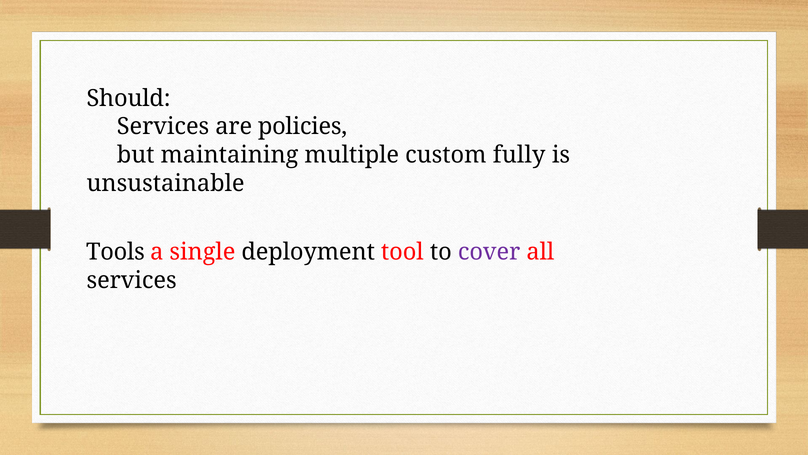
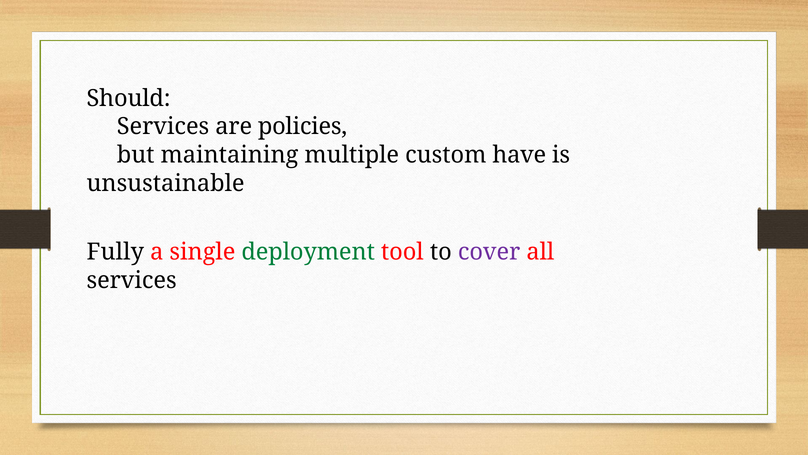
fully: fully -> have
Tools: Tools -> Fully
deployment colour: black -> green
